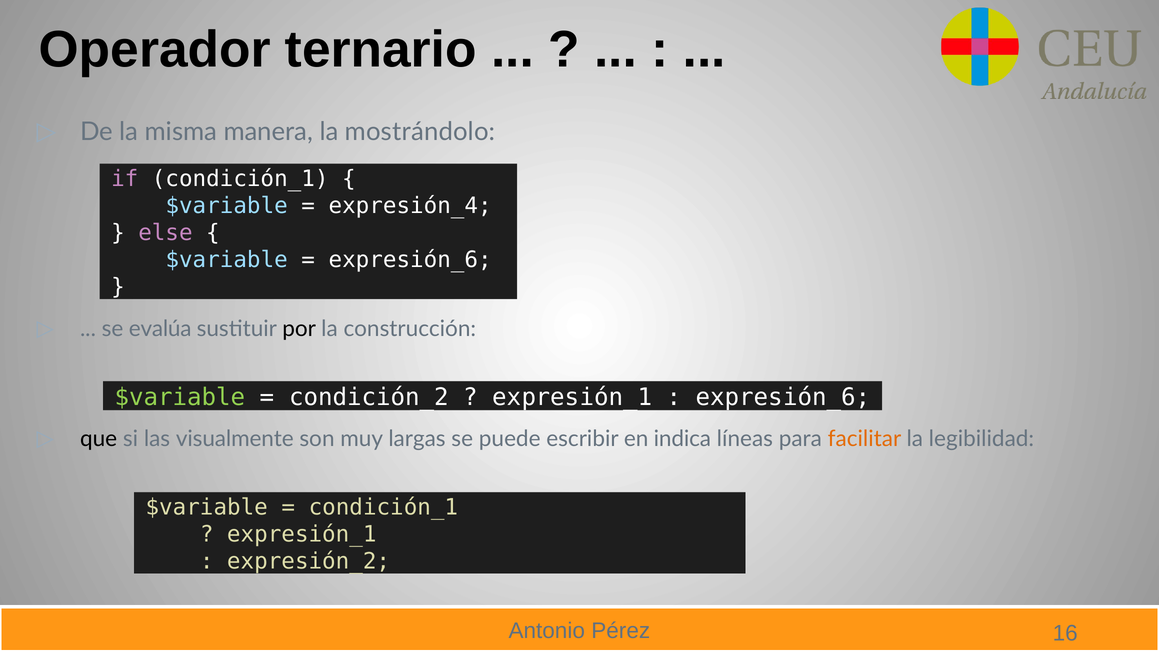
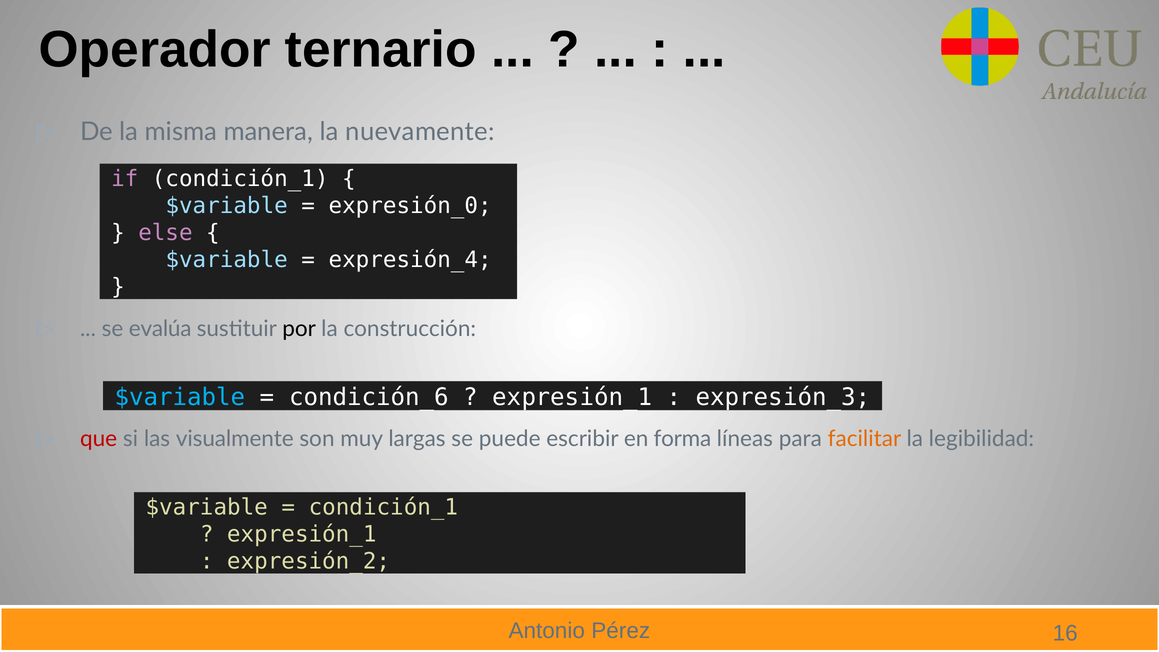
mostrándolo: mostrándolo -> nuevamente
expresión_4: expresión_4 -> expresión_0
expresión_6 at (410, 260): expresión_6 -> expresión_4
$variable at (180, 397) colour: light green -> light blue
condición_2: condición_2 -> condición_6
expresión_6 at (783, 397): expresión_6 -> expresión_3
que colour: black -> red
indica: indica -> forma
